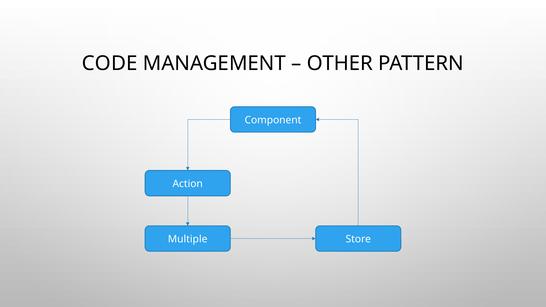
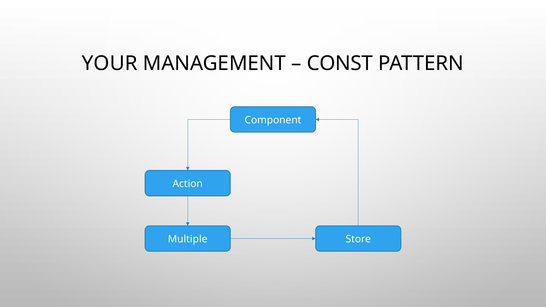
CODE: CODE -> YOUR
OTHER: OTHER -> CONST
